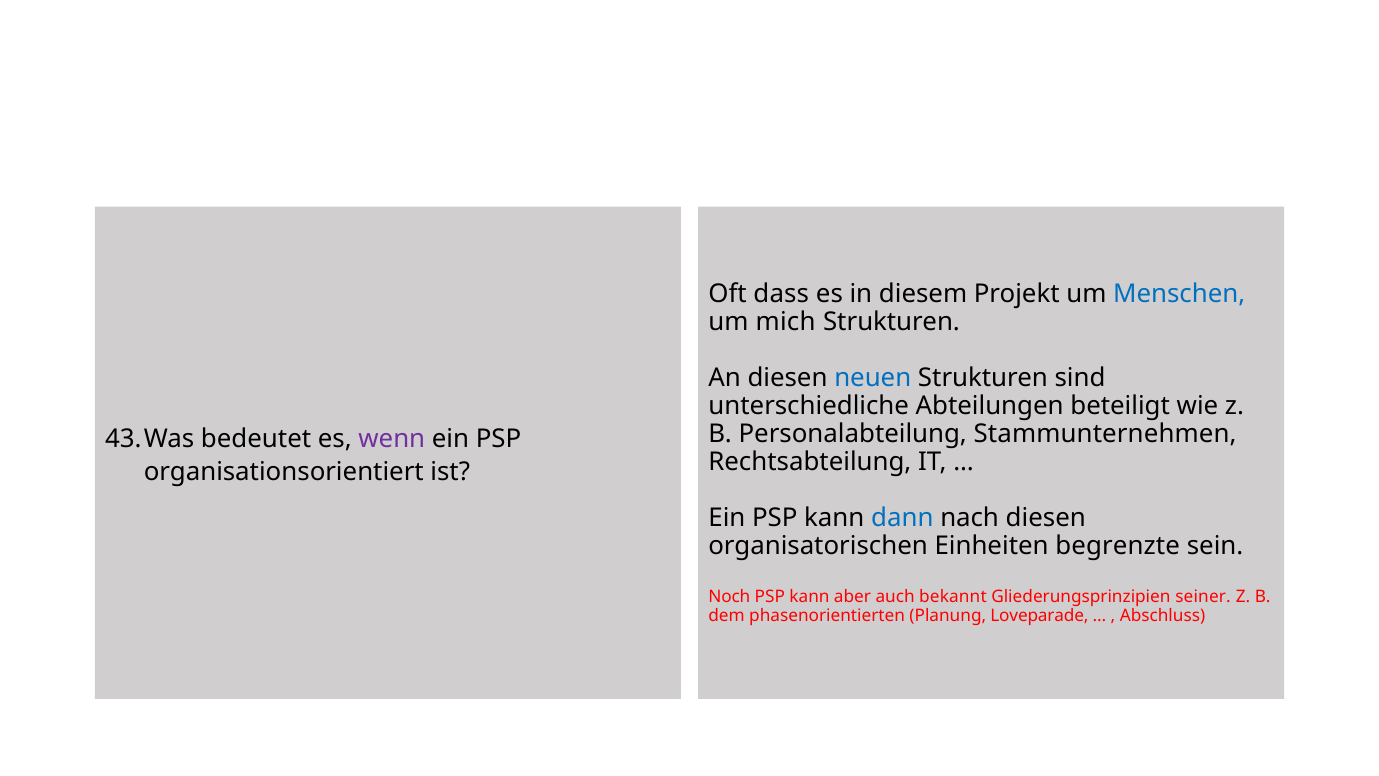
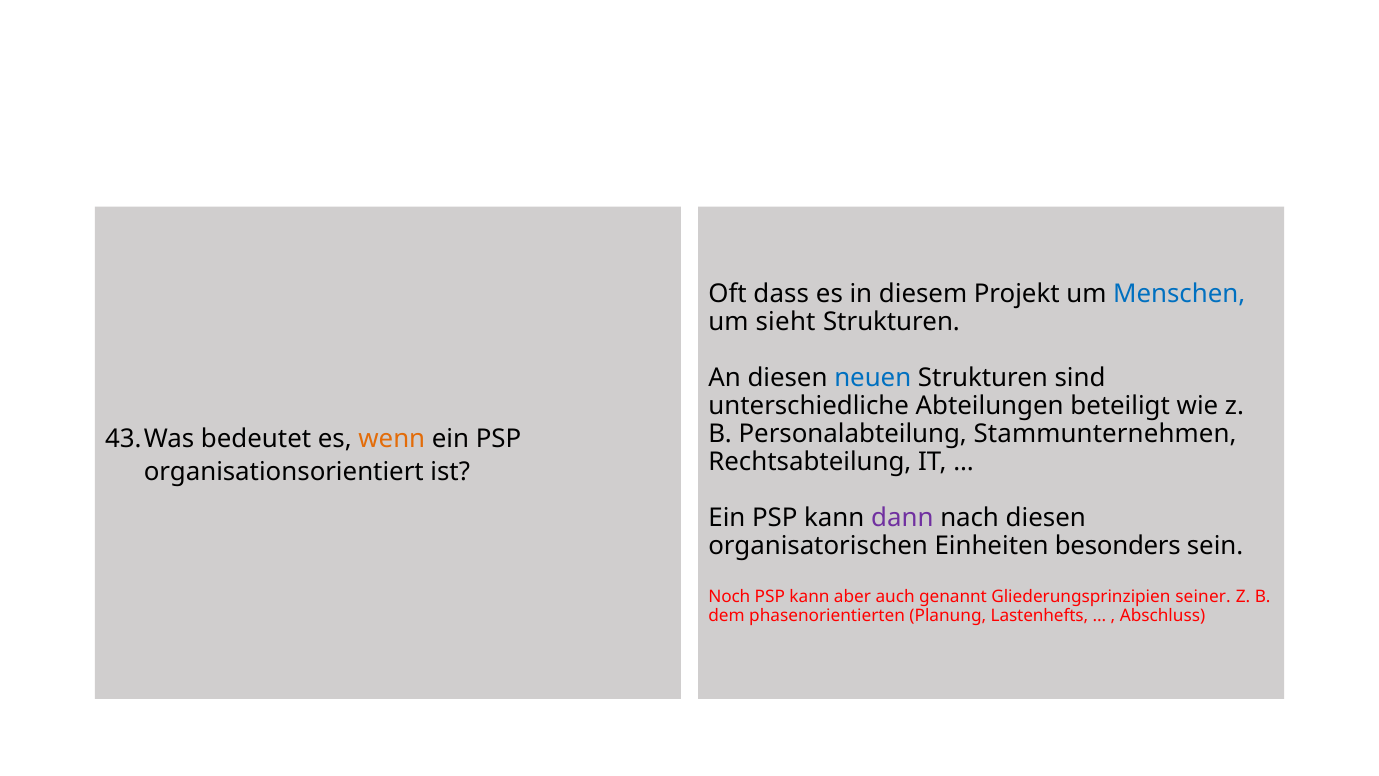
mich: mich -> sieht
wenn colour: purple -> orange
dann colour: blue -> purple
begrenzte: begrenzte -> besonders
bekannt: bekannt -> genannt
Loveparade: Loveparade -> Lastenhefts
